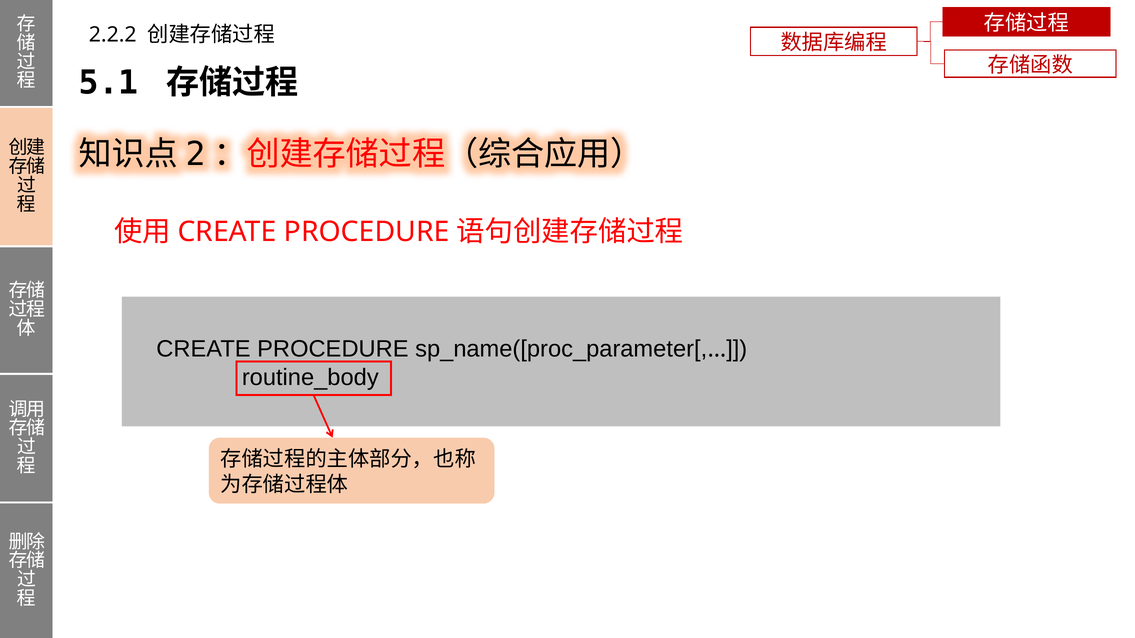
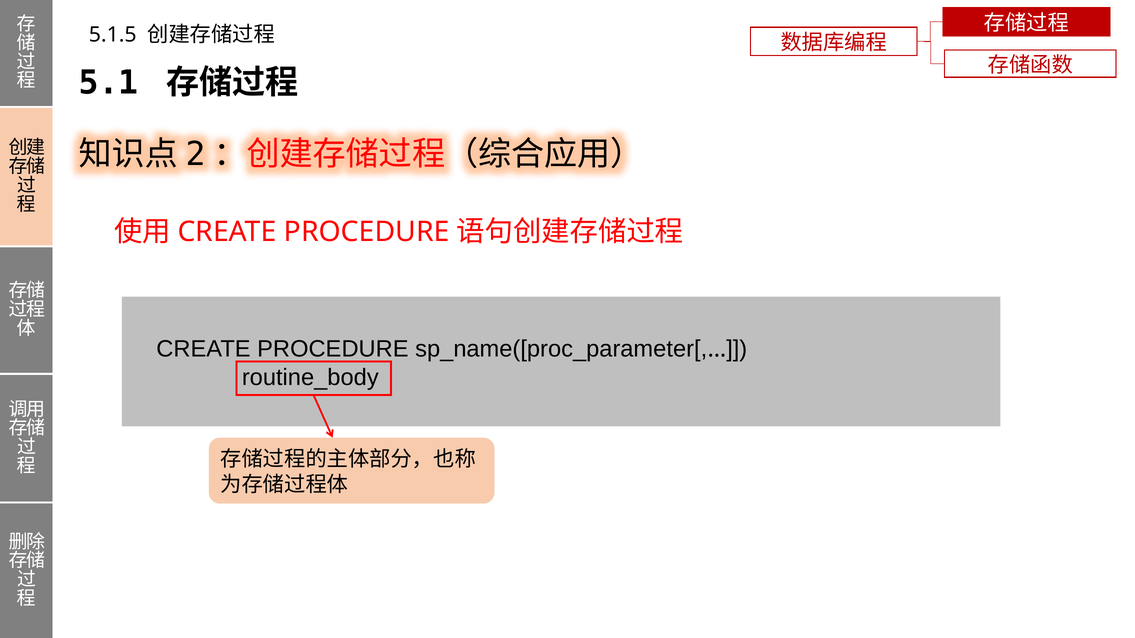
2.2.2: 2.2.2 -> 5.1.5
